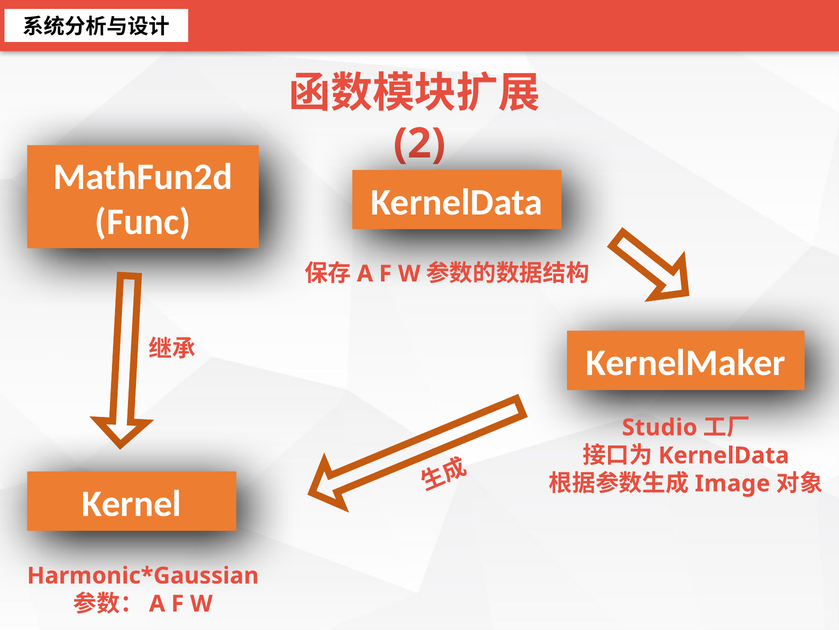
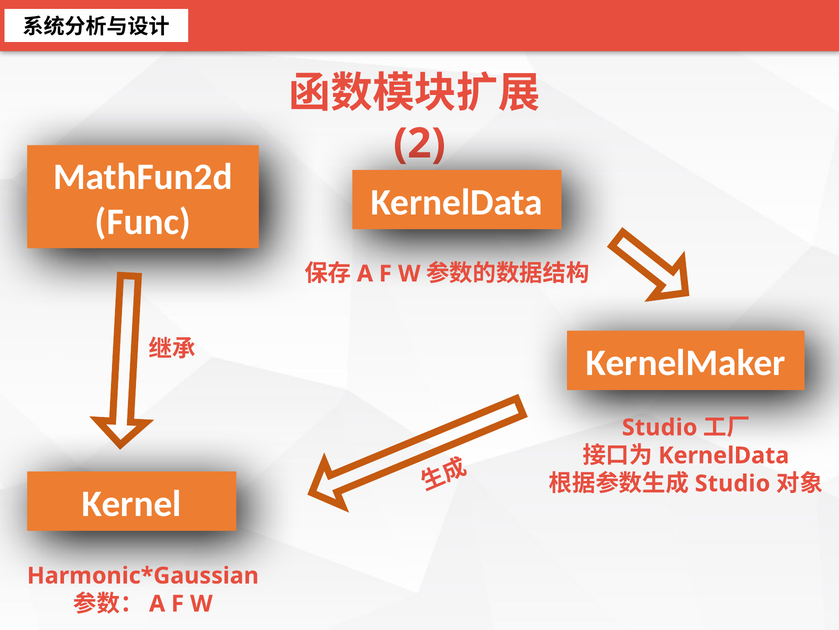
Image at (732, 483): Image -> Studio
